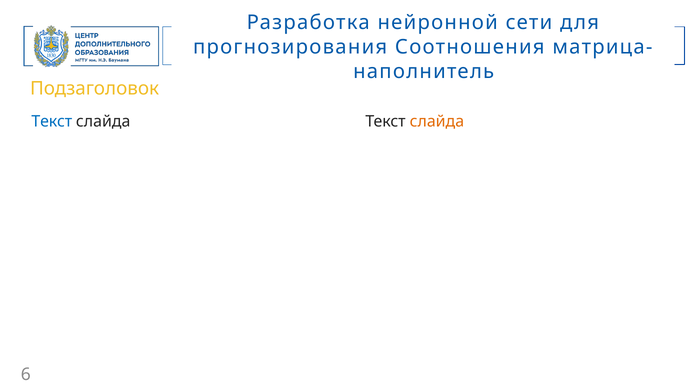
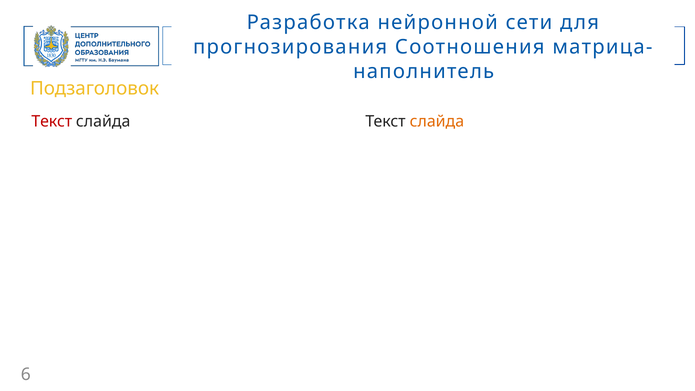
Текст at (52, 122) colour: blue -> red
